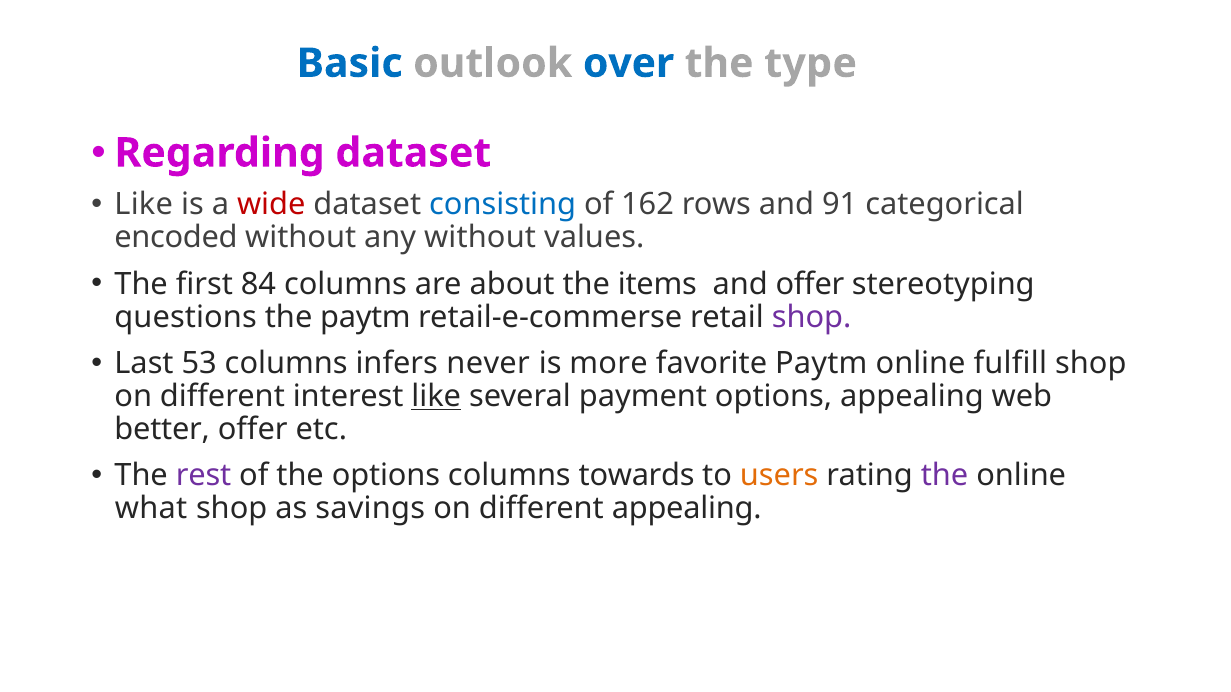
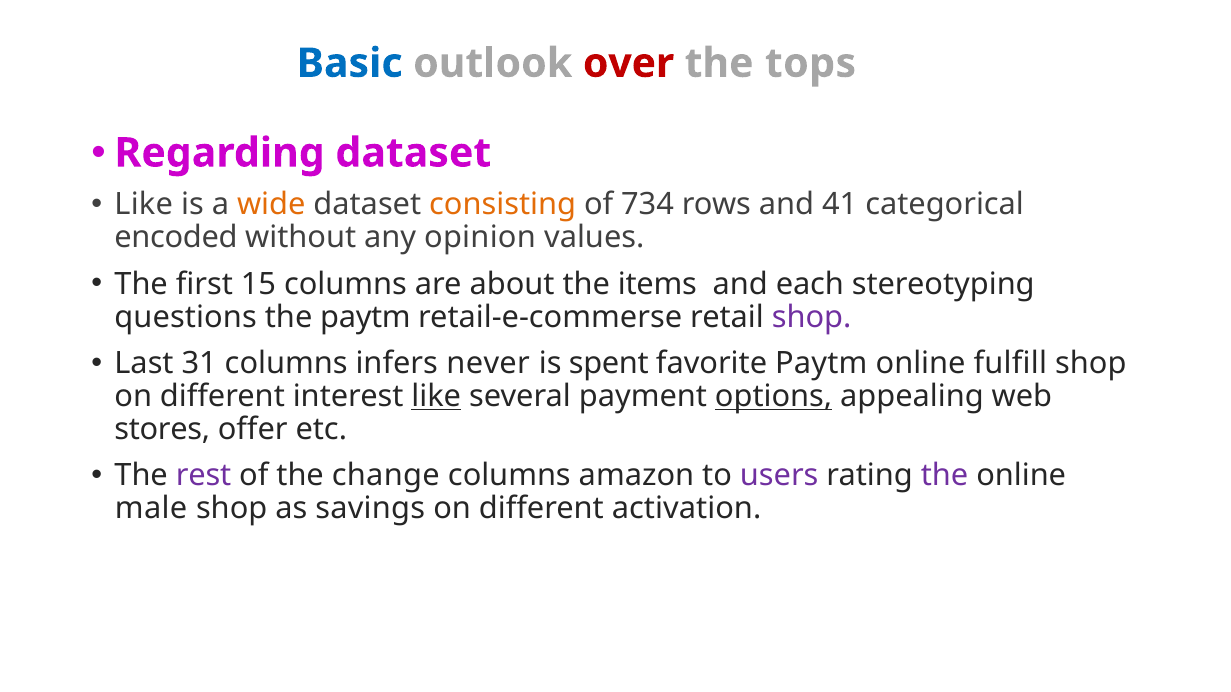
over colour: blue -> red
type: type -> tops
wide colour: red -> orange
consisting colour: blue -> orange
162: 162 -> 734
91: 91 -> 41
any without: without -> opinion
84: 84 -> 15
and offer: offer -> each
53: 53 -> 31
more: more -> spent
options at (774, 397) underline: none -> present
better: better -> stores
the options: options -> change
towards: towards -> amazon
users colour: orange -> purple
what: what -> male
different appealing: appealing -> activation
